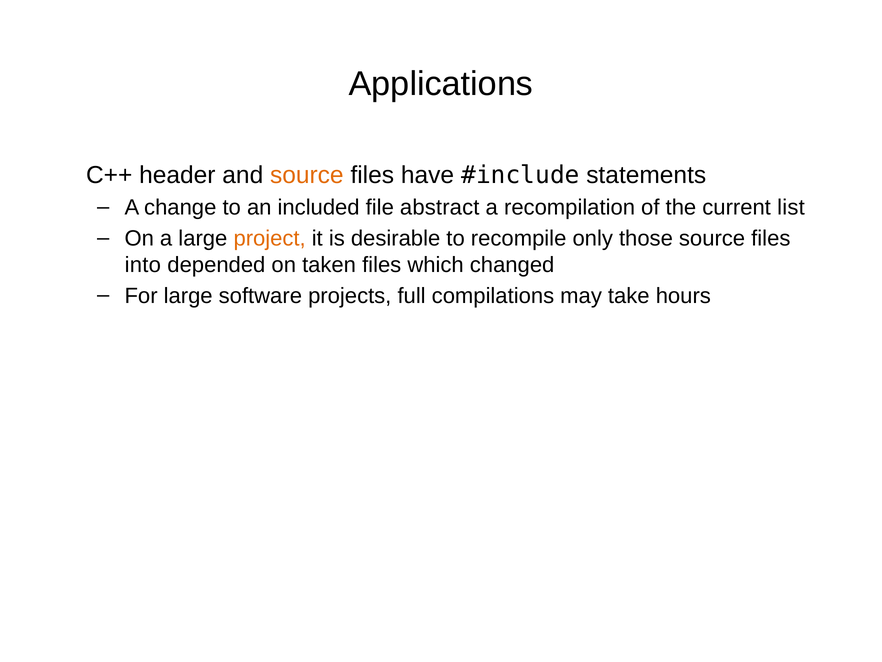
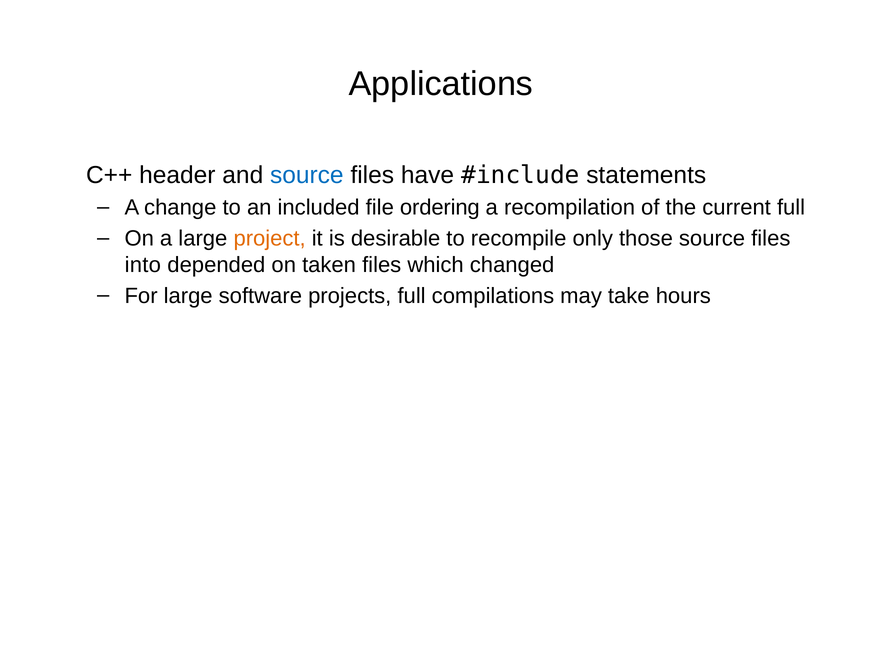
source at (307, 175) colour: orange -> blue
abstract: abstract -> ordering
current list: list -> full
